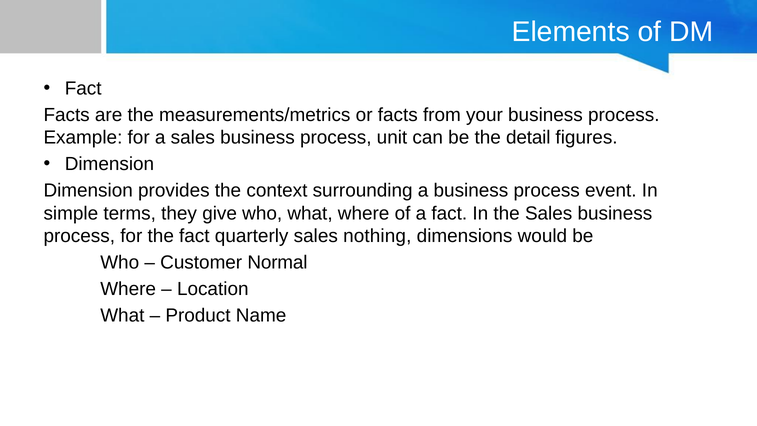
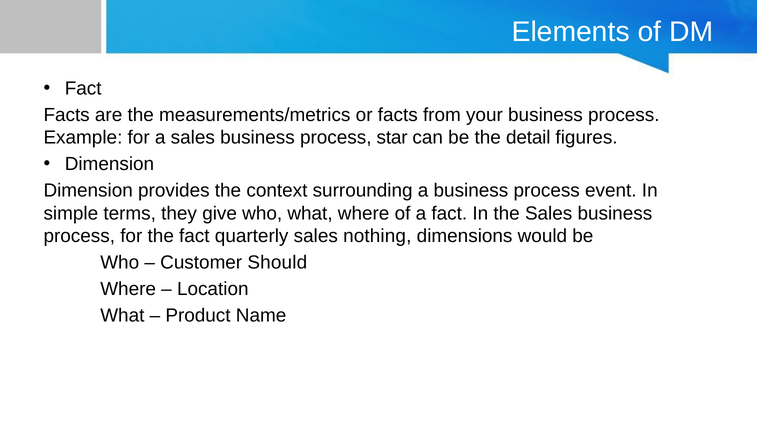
unit: unit -> star
Normal: Normal -> Should
